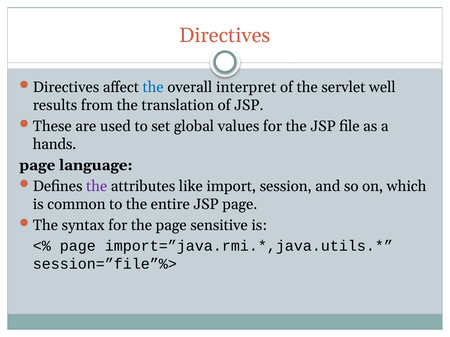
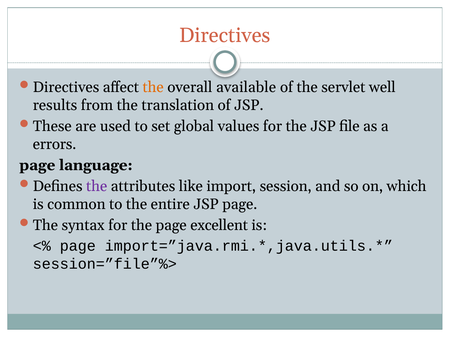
the at (153, 87) colour: blue -> orange
interpret: interpret -> available
hands: hands -> errors
sensitive: sensitive -> excellent
